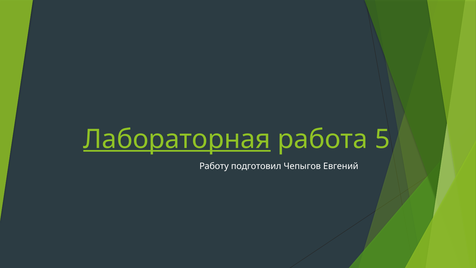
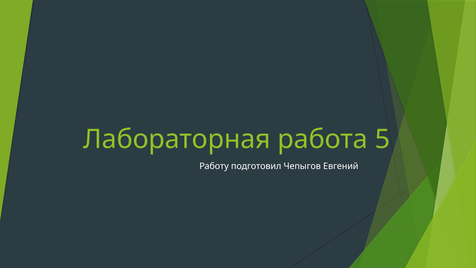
Лабораторная underline: present -> none
